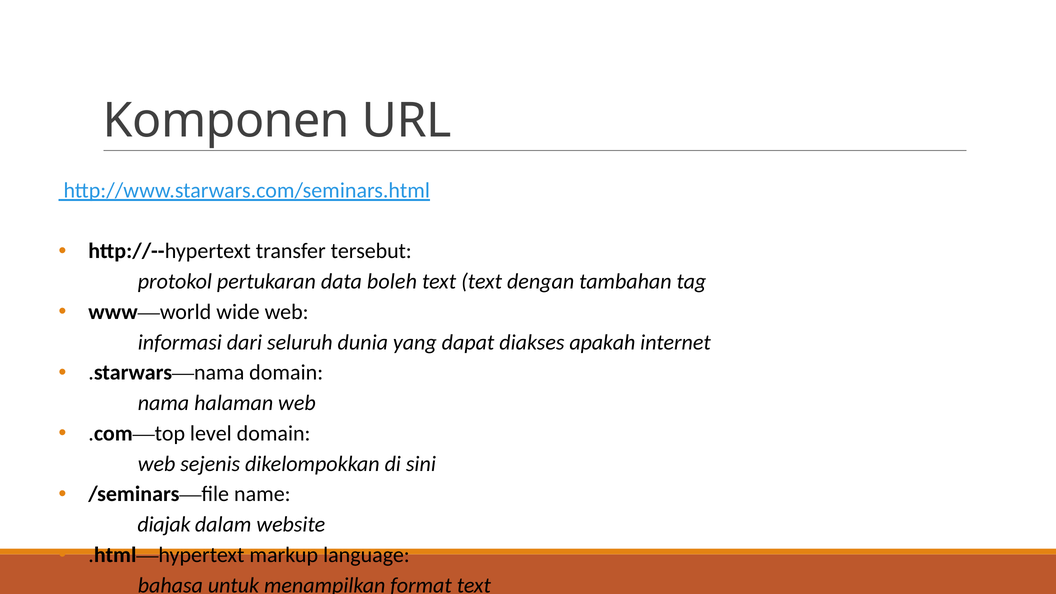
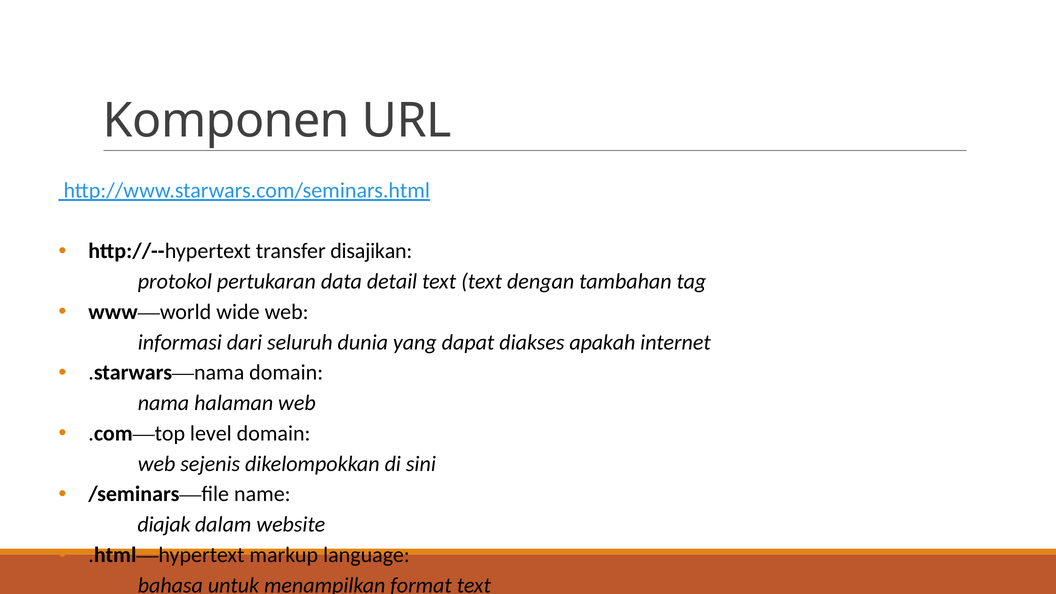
tersebut: tersebut -> disajikan
boleh: boleh -> detail
